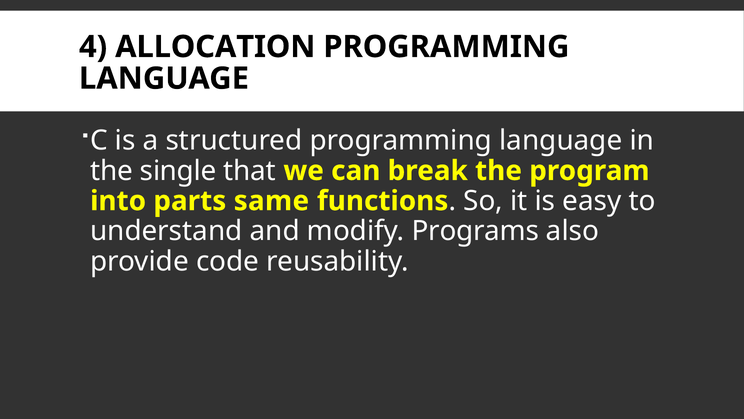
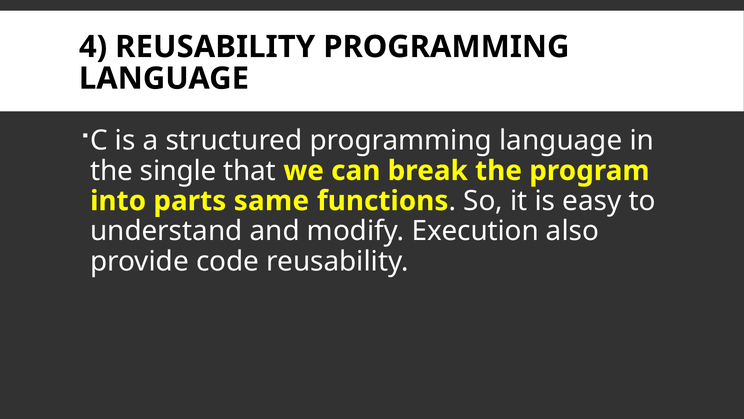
4 ALLOCATION: ALLOCATION -> REUSABILITY
Programs: Programs -> Execution
